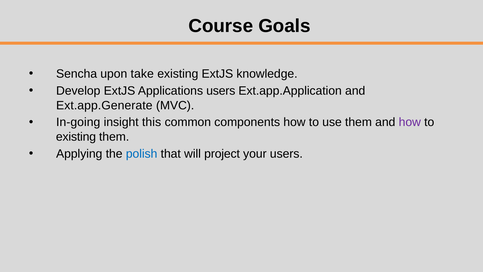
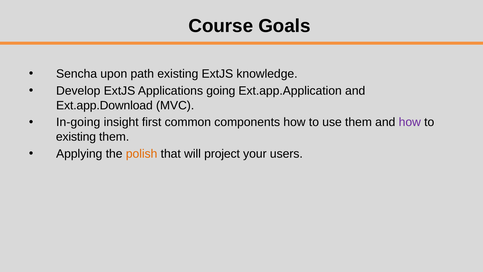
take: take -> path
Applications users: users -> going
Ext.app.Generate: Ext.app.Generate -> Ext.app.Download
this: this -> first
polish colour: blue -> orange
